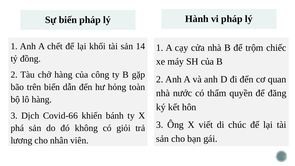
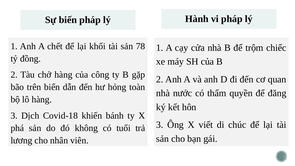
14: 14 -> 78
Covid-66: Covid-66 -> Covid-18
giỏi: giỏi -> tuổi
